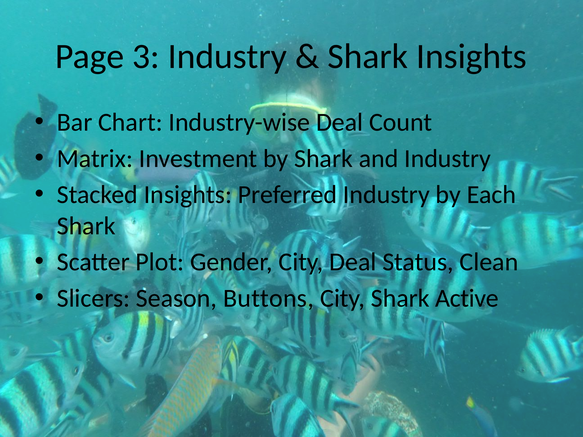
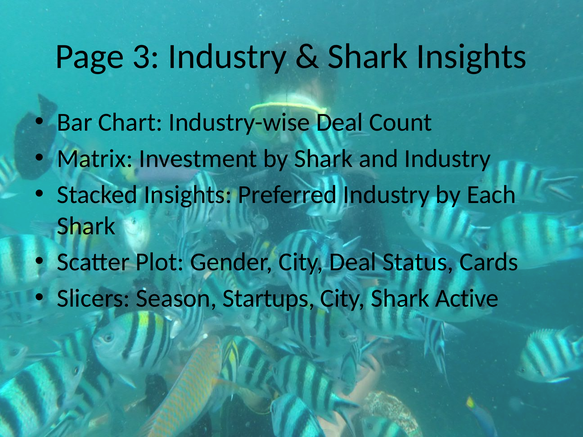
Clean: Clean -> Cards
Buttons: Buttons -> Startups
